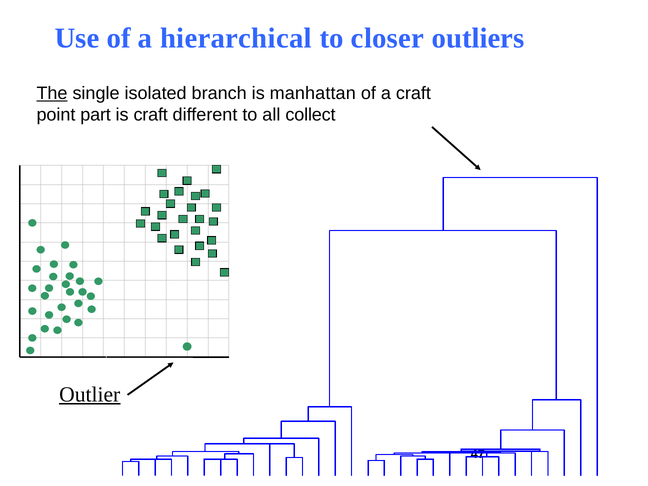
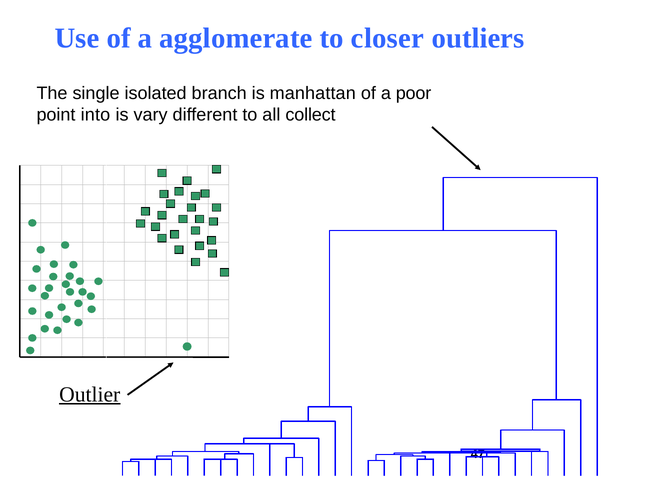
hierarchical: hierarchical -> agglomerate
The underline: present -> none
a craft: craft -> poor
part: part -> into
is craft: craft -> vary
